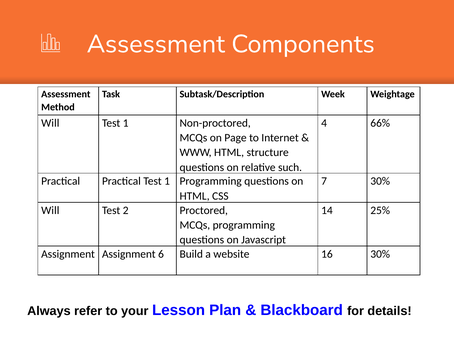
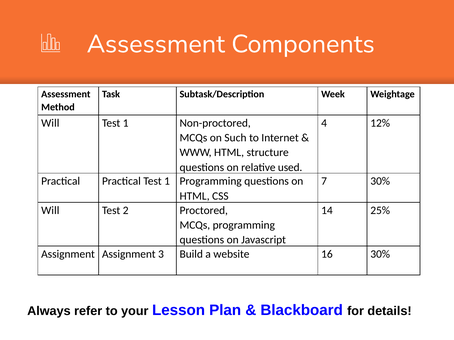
66%: 66% -> 12%
Page: Page -> Such
such: such -> used
6: 6 -> 3
